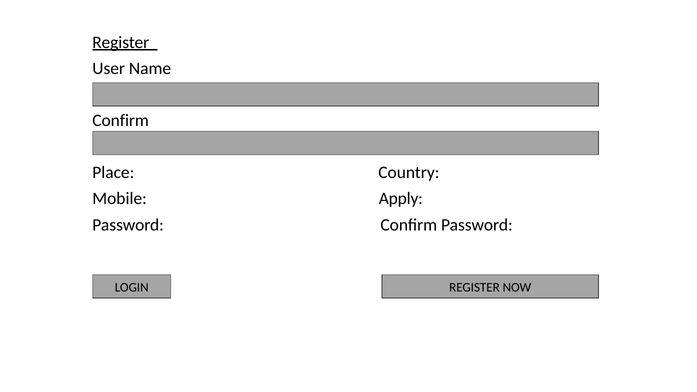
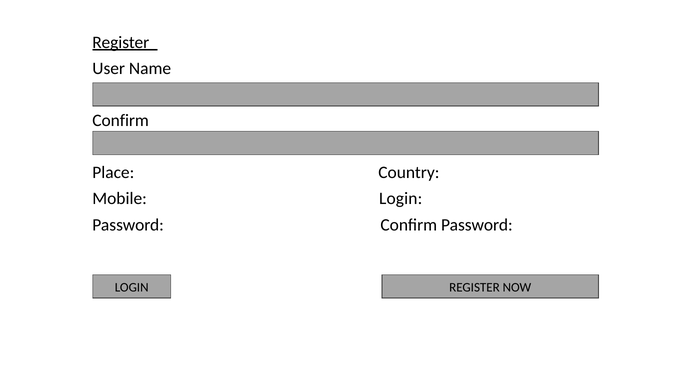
Mobile Apply: Apply -> Login
